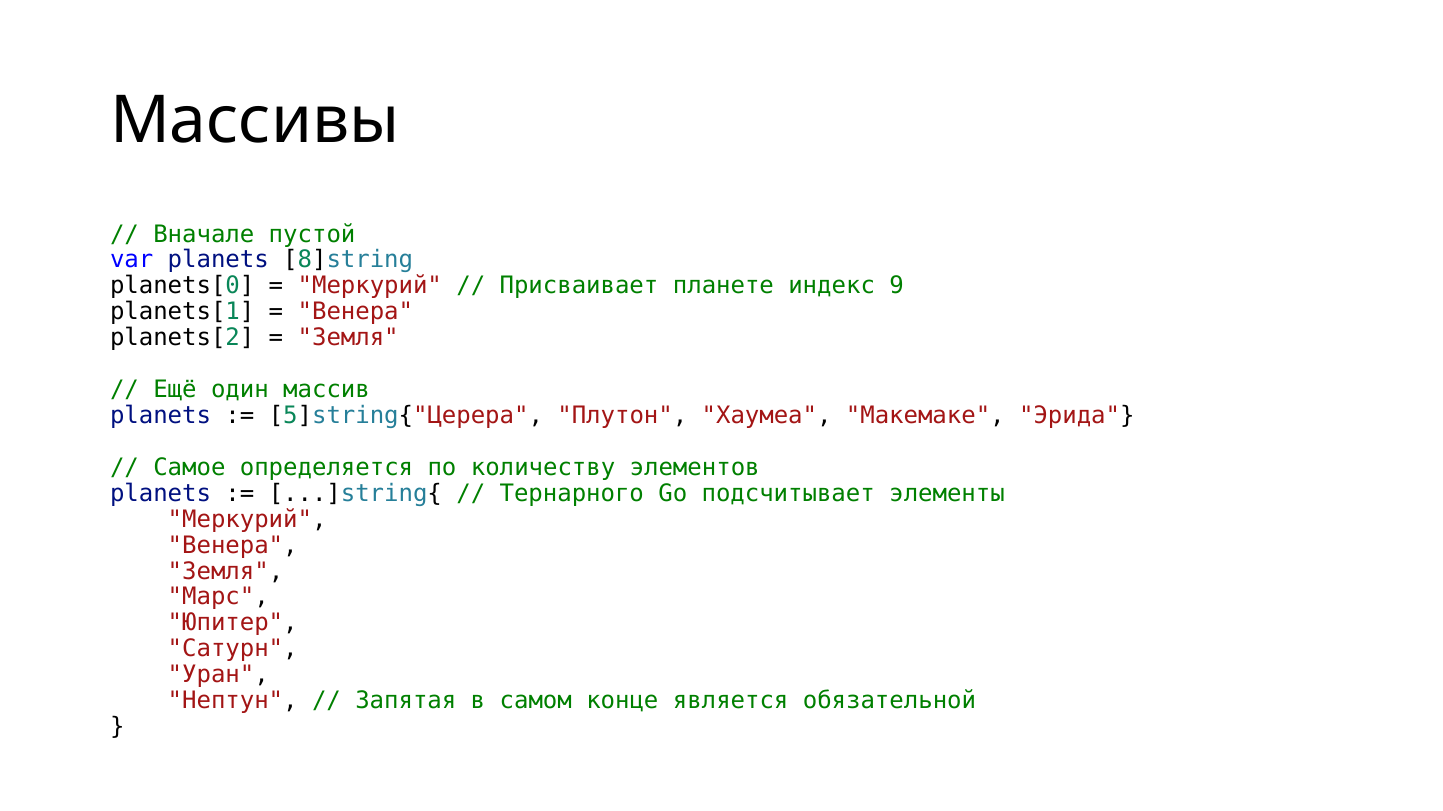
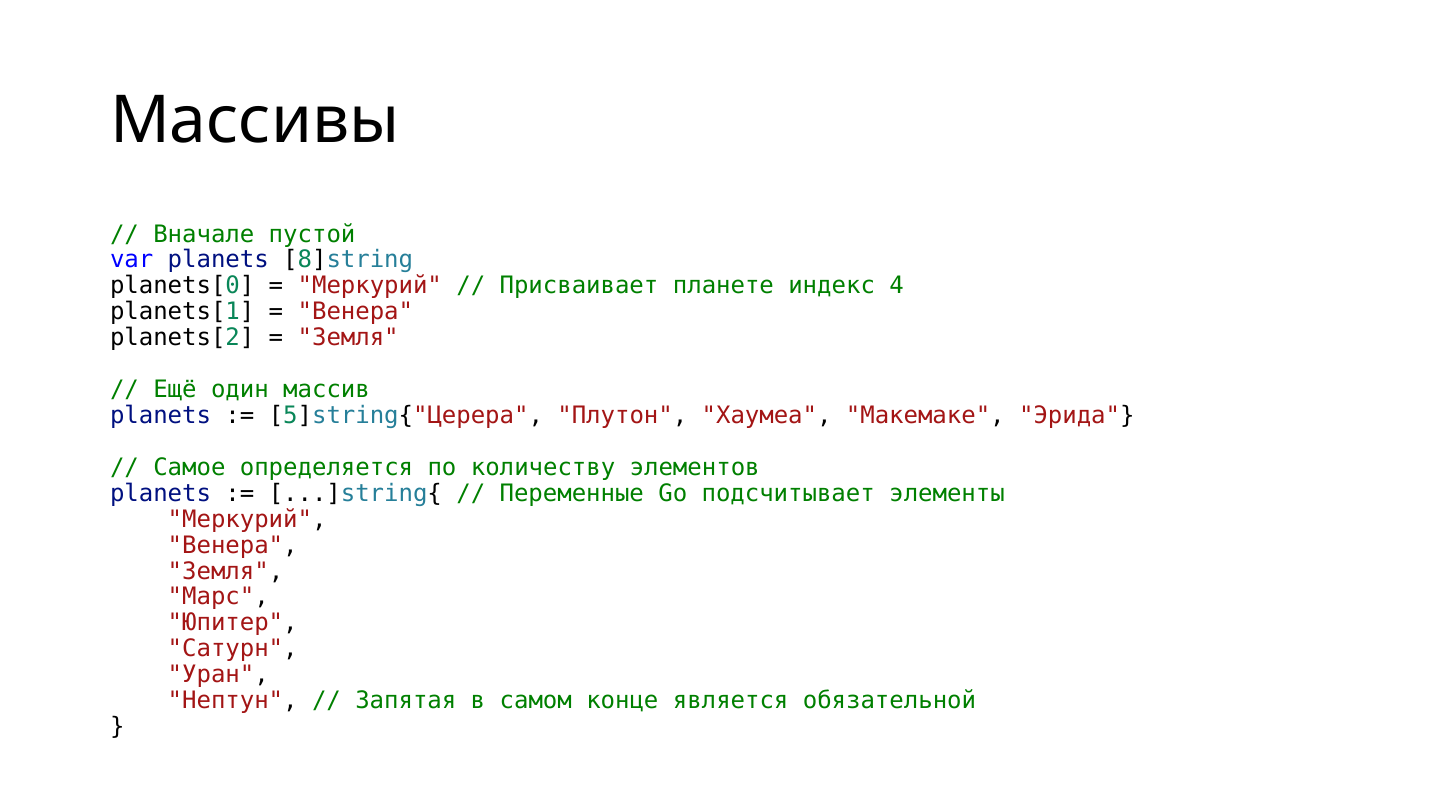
9: 9 -> 4
Тернарного: Тернарного -> Переменные
